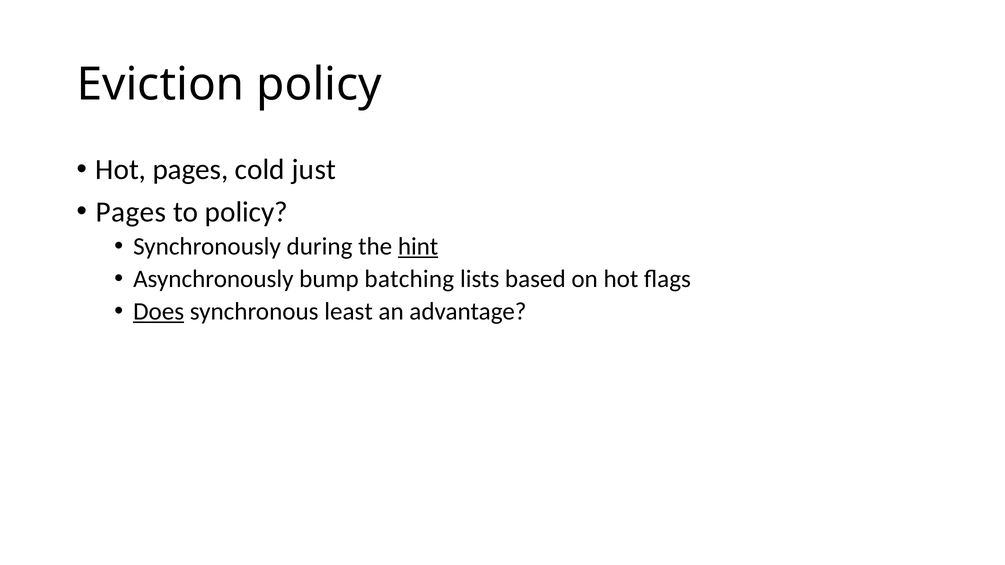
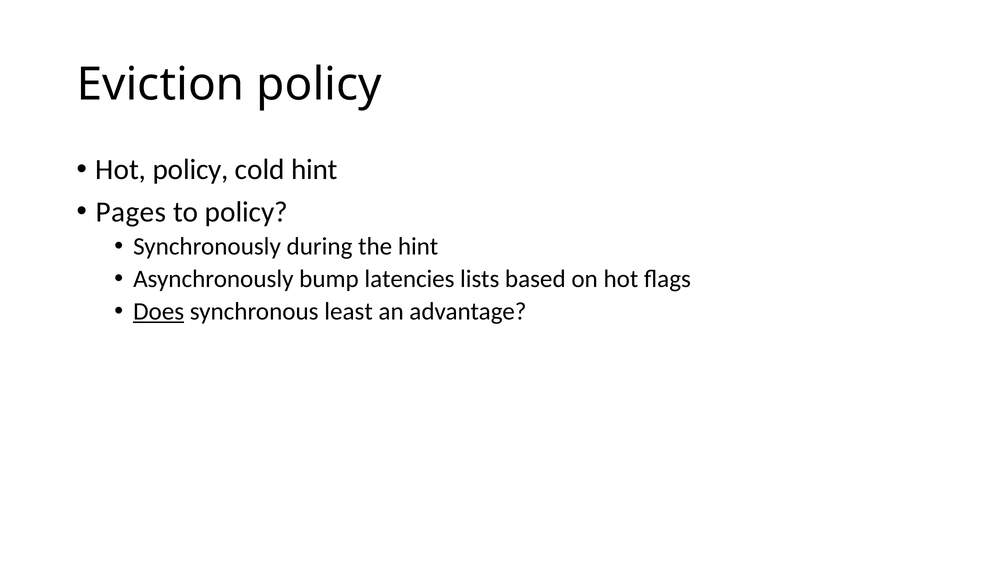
Hot pages: pages -> policy
cold just: just -> hint
hint at (418, 247) underline: present -> none
batching: batching -> latencies
